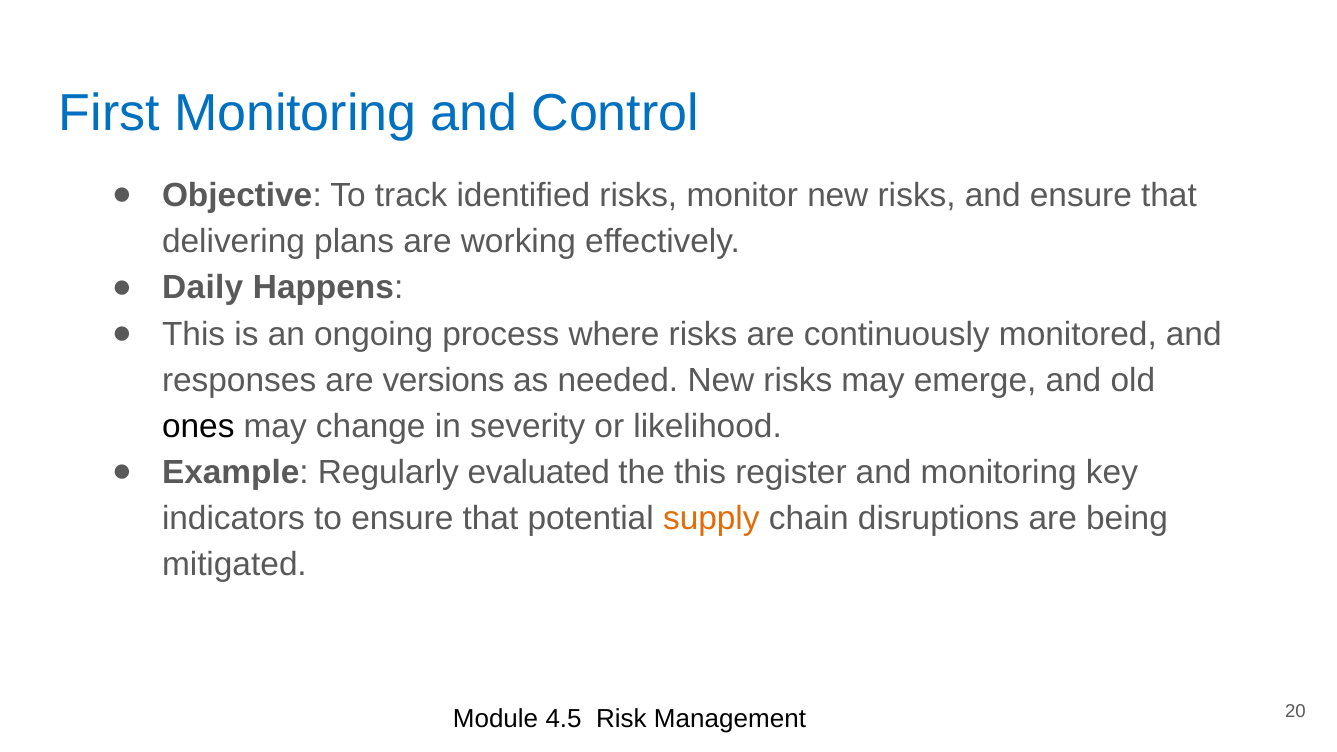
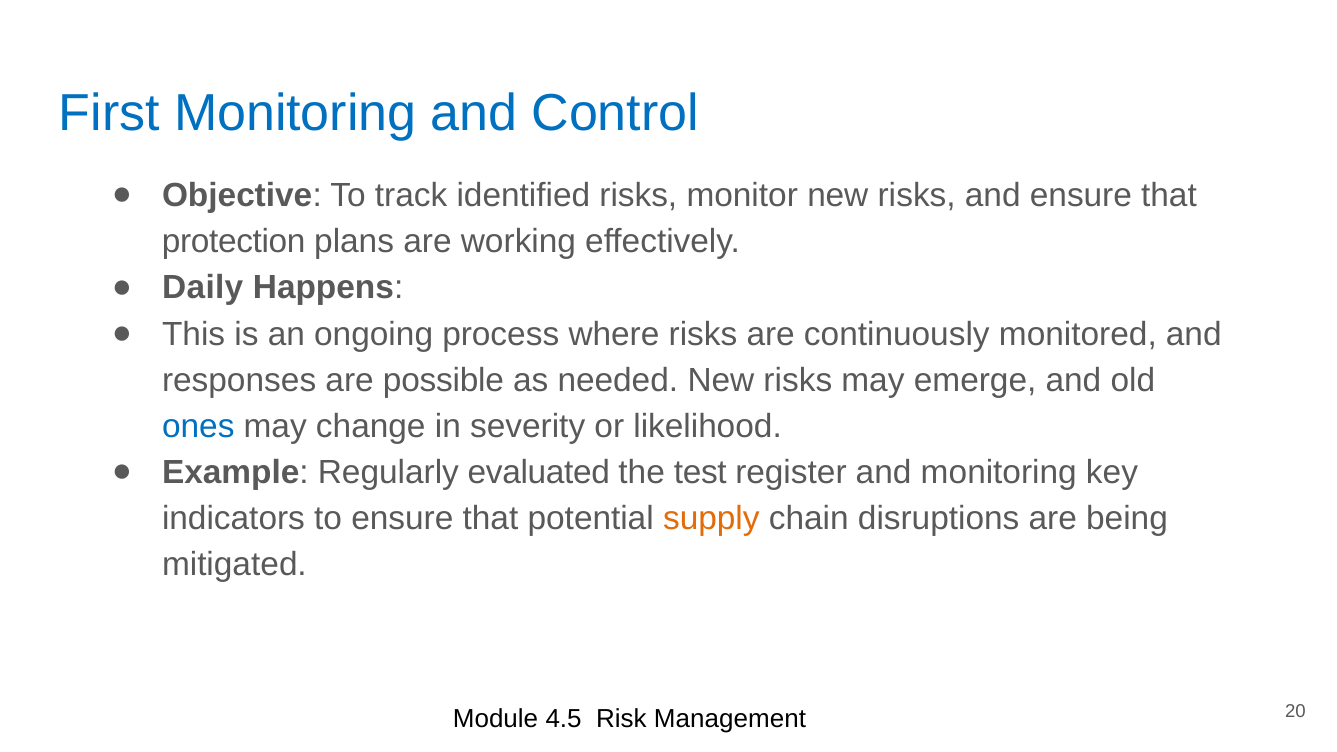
delivering: delivering -> protection
versions: versions -> possible
ones colour: black -> blue
the this: this -> test
